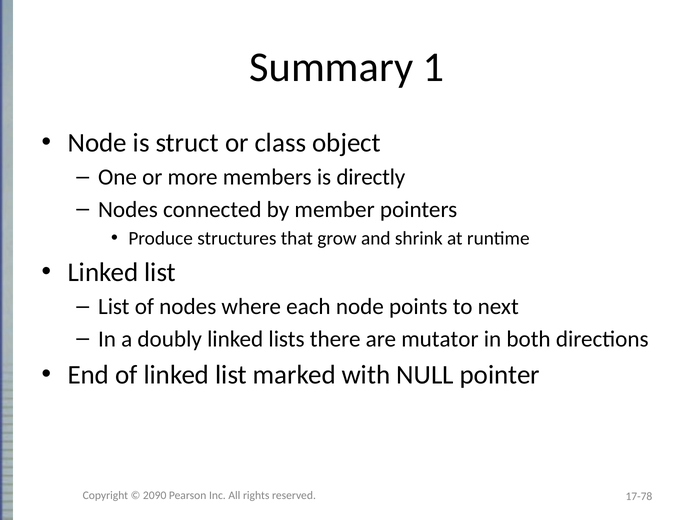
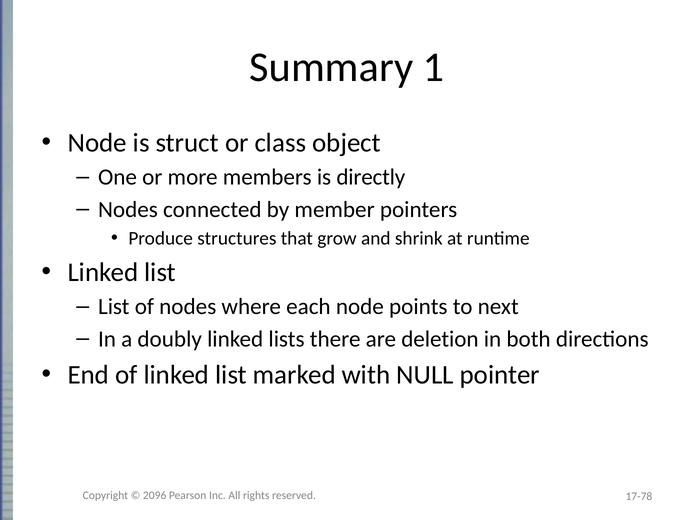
mutator: mutator -> deletion
2090: 2090 -> 2096
